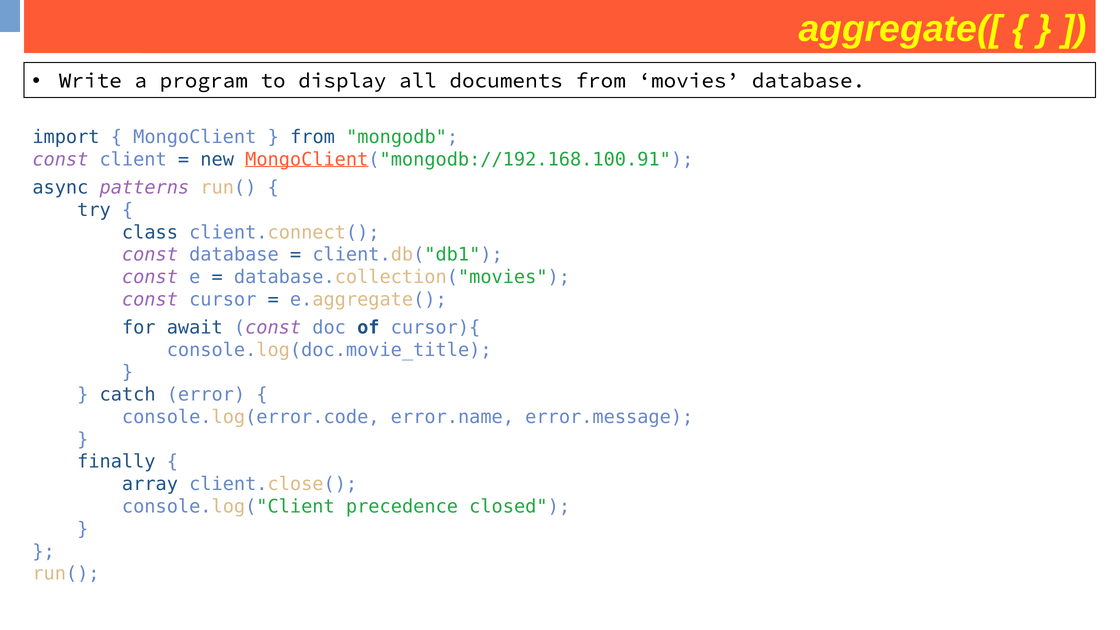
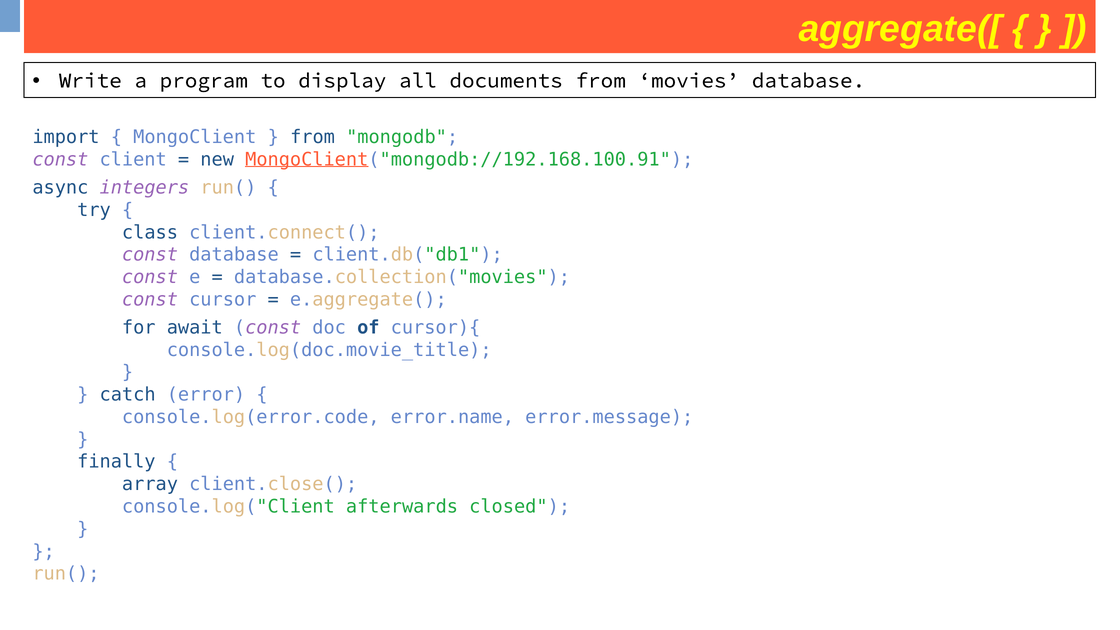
patterns: patterns -> integers
precedence: precedence -> afterwards
